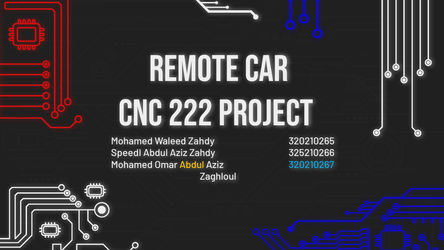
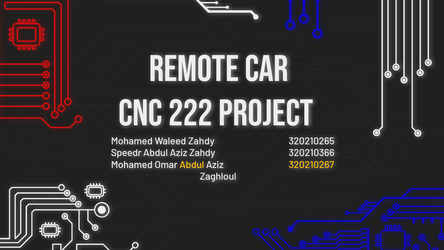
Speedl: Speedl -> Speedr
325210266: 325210266 -> 320210366
320210267 colour: light blue -> yellow
